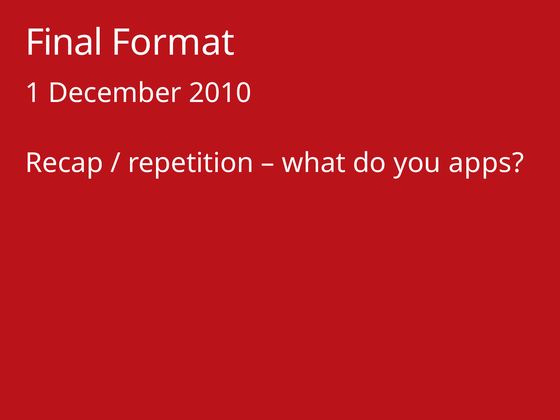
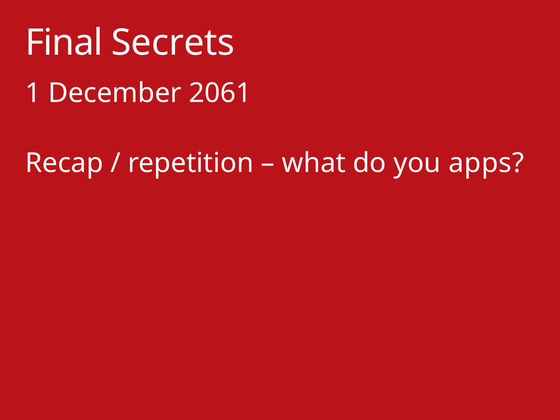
Format: Format -> Secrets
2010: 2010 -> 2061
